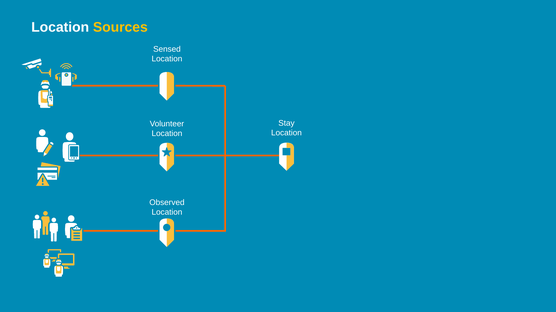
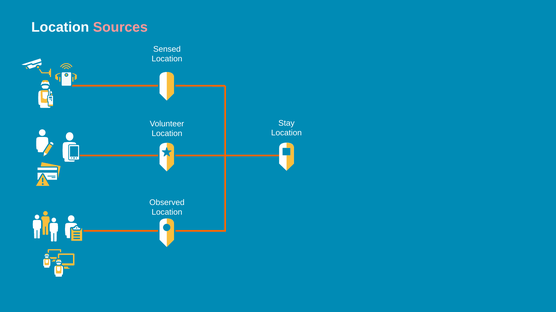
Sources colour: yellow -> pink
